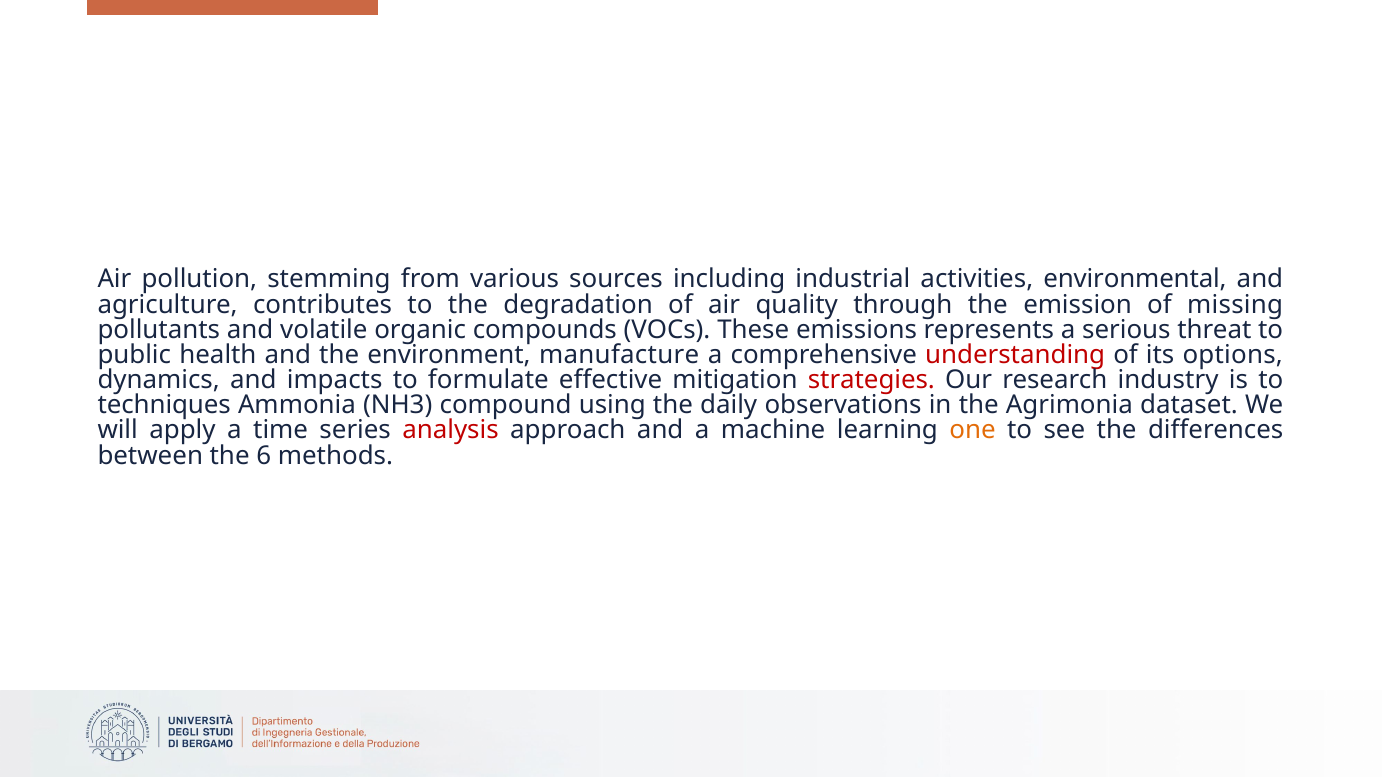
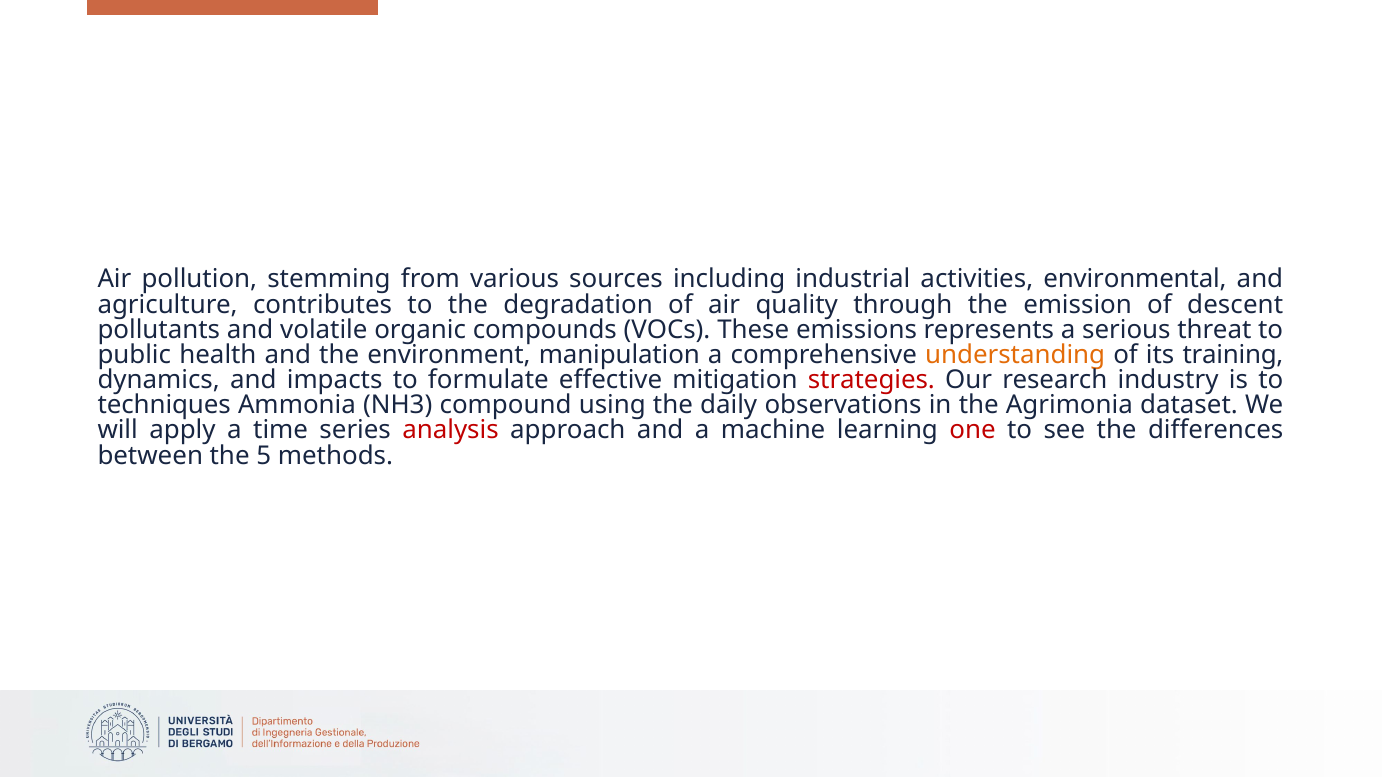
missing: missing -> descent
manufacture: manufacture -> manipulation
understanding colour: red -> orange
options: options -> training
one colour: orange -> red
6: 6 -> 5
